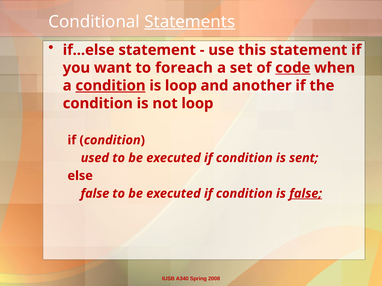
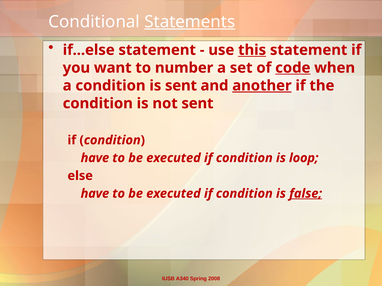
this underline: none -> present
foreach: foreach -> number
condition at (111, 86) underline: present -> none
is loop: loop -> sent
another underline: none -> present
not loop: loop -> sent
used at (95, 158): used -> have
sent: sent -> loop
false at (95, 194): false -> have
